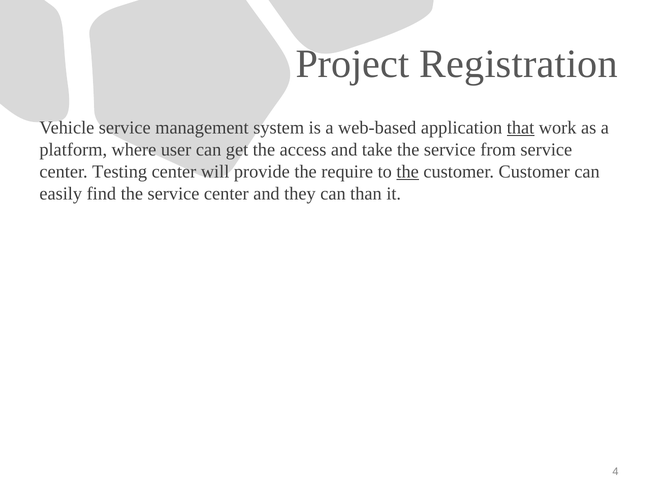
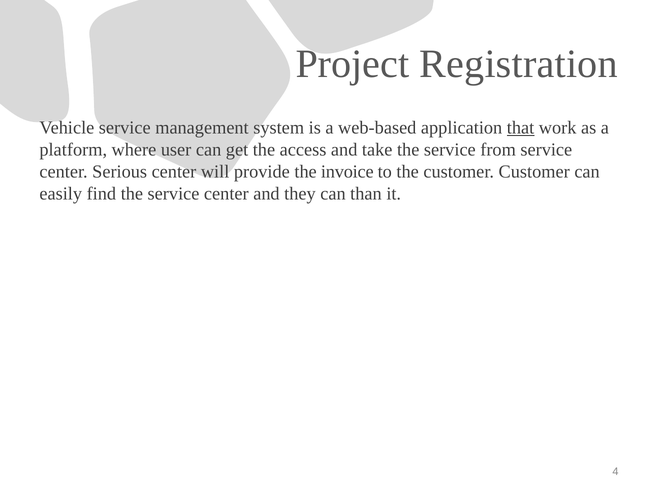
Testing: Testing -> Serious
require: require -> invoice
the at (408, 172) underline: present -> none
